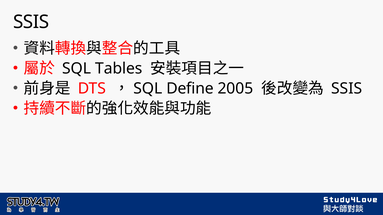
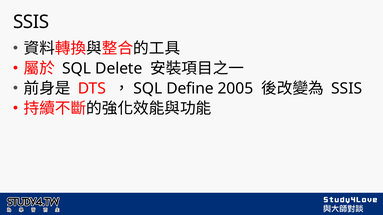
Tables: Tables -> Delete
